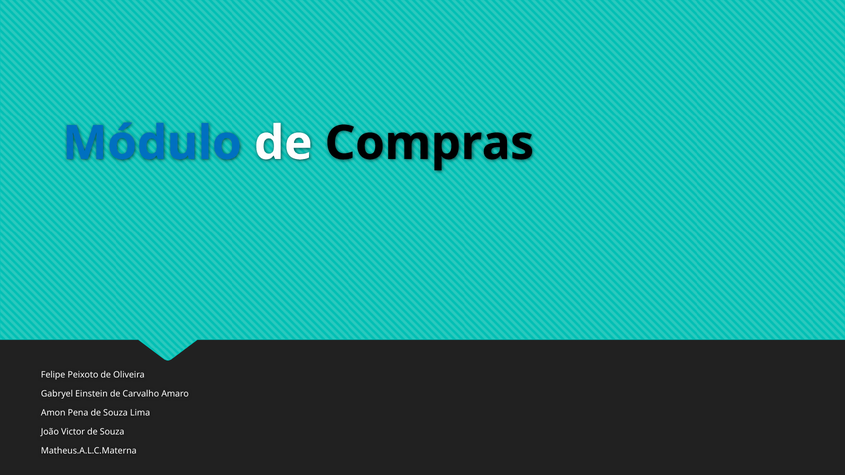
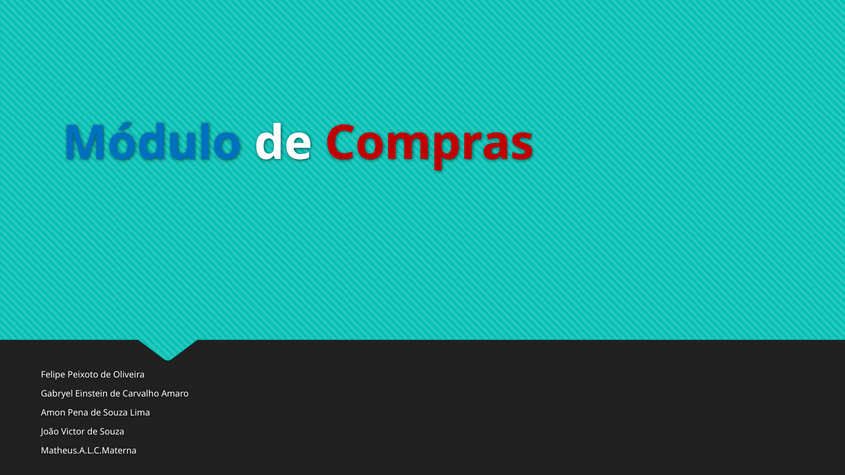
Compras colour: black -> red
